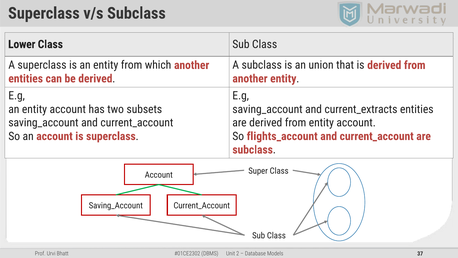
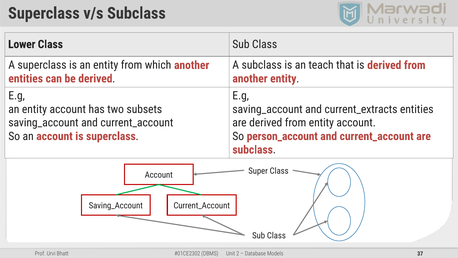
union: union -> teach
flights_account: flights_account -> person_account
